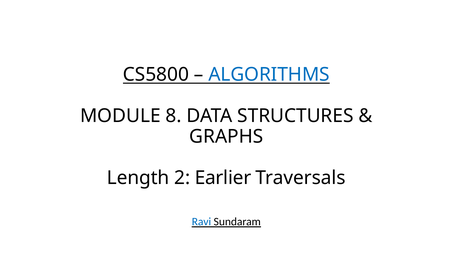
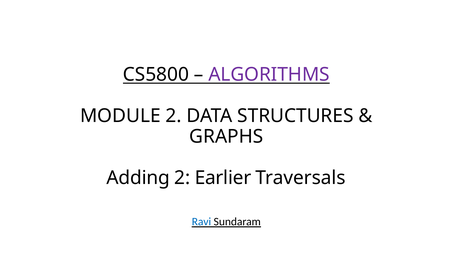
ALGORITHMS colour: blue -> purple
MODULE 8: 8 -> 2
Length: Length -> Adding
